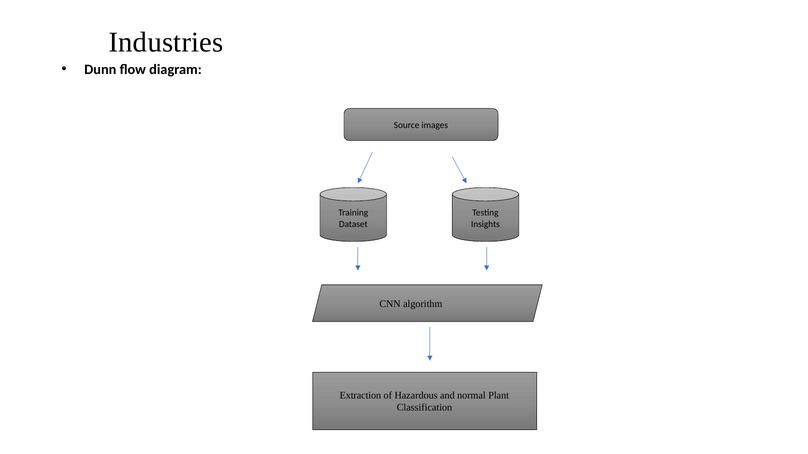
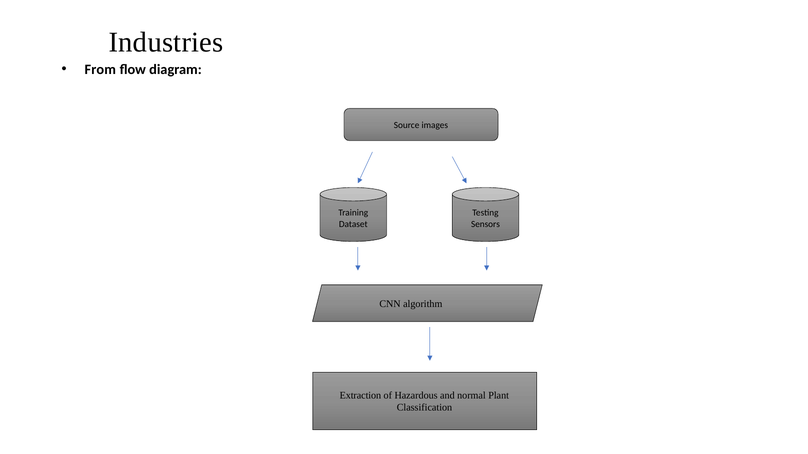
Dunn: Dunn -> From
Insights: Insights -> Sensors
